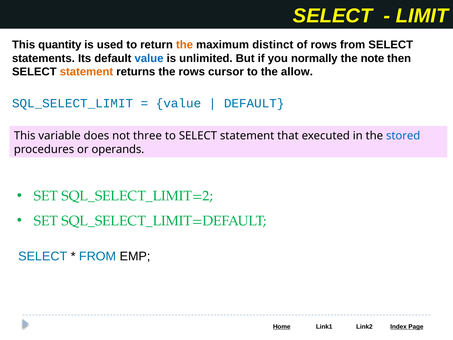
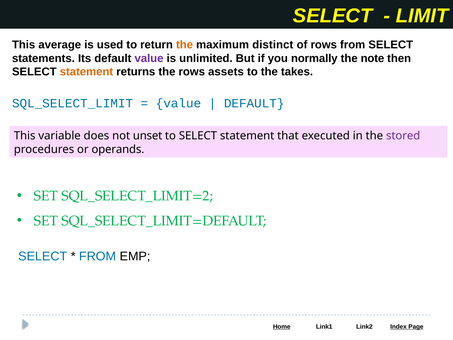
quantity: quantity -> average
value at (149, 58) colour: blue -> purple
cursor: cursor -> assets
allow: allow -> takes
three: three -> unset
stored colour: blue -> purple
